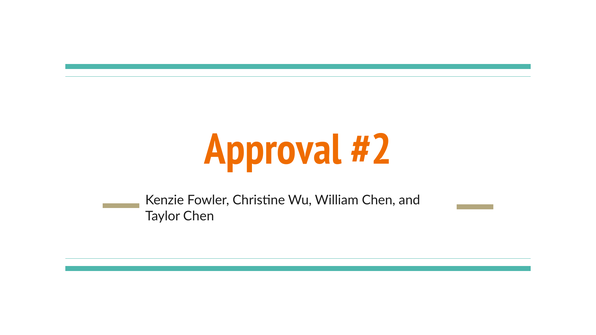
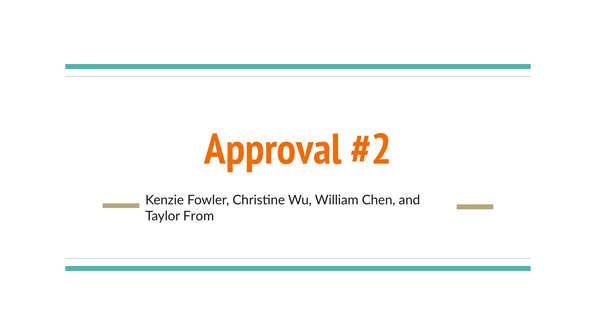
Taylor Chen: Chen -> From
